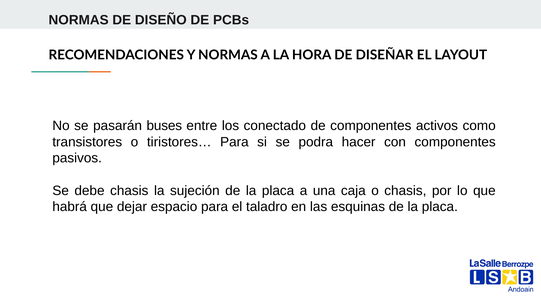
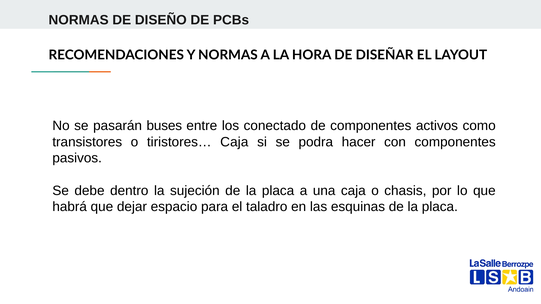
tiristores… Para: Para -> Caja
debe chasis: chasis -> dentro
